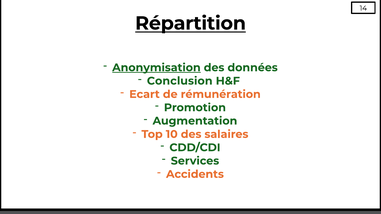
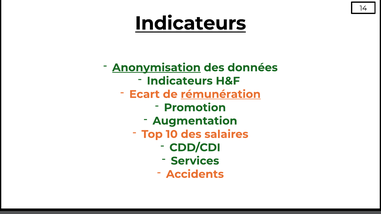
Répartition at (191, 23): Répartition -> Indicateurs
Conclusion at (180, 81): Conclusion -> Indicateurs
rémunération underline: none -> present
